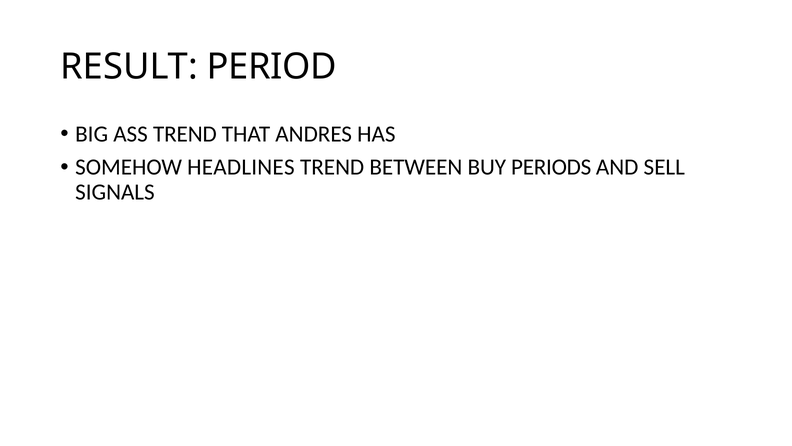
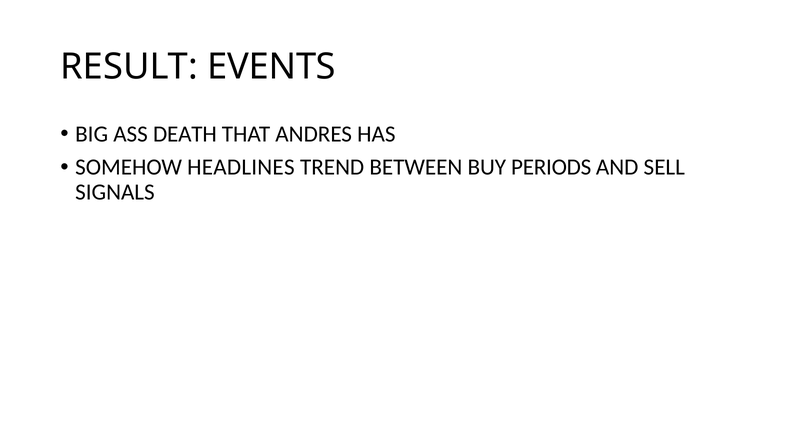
PERIOD: PERIOD -> EVENTS
ASS TREND: TREND -> DEATH
